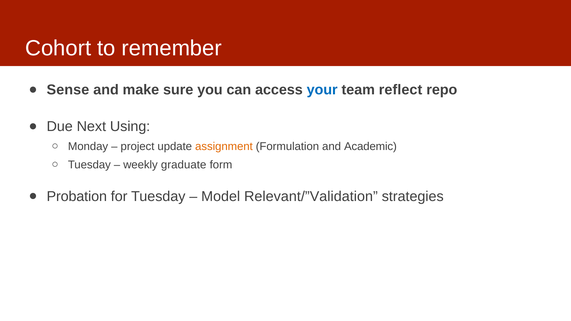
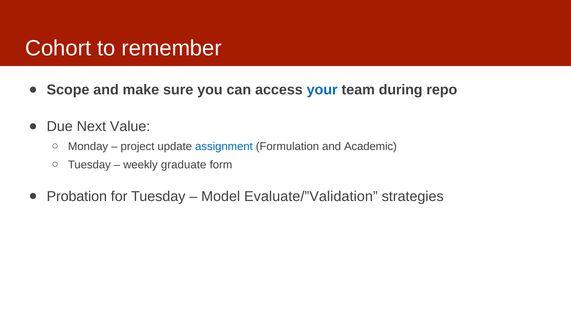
Sense: Sense -> Scope
reflect: reflect -> during
Using: Using -> Value
assignment colour: orange -> blue
Relevant/”Validation: Relevant/”Validation -> Evaluate/”Validation
